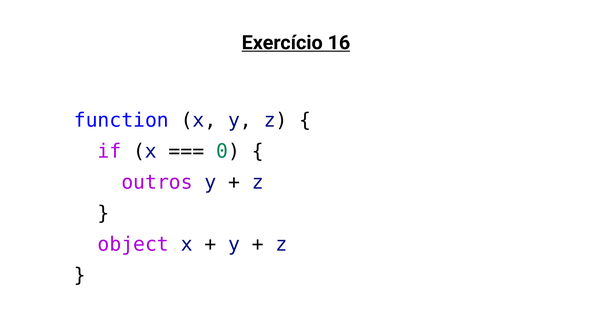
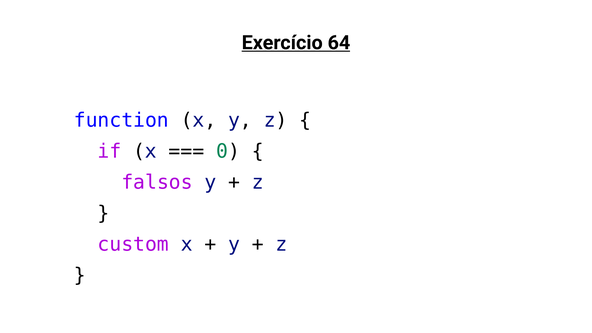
16: 16 -> 64
outros: outros -> falsos
object: object -> custom
